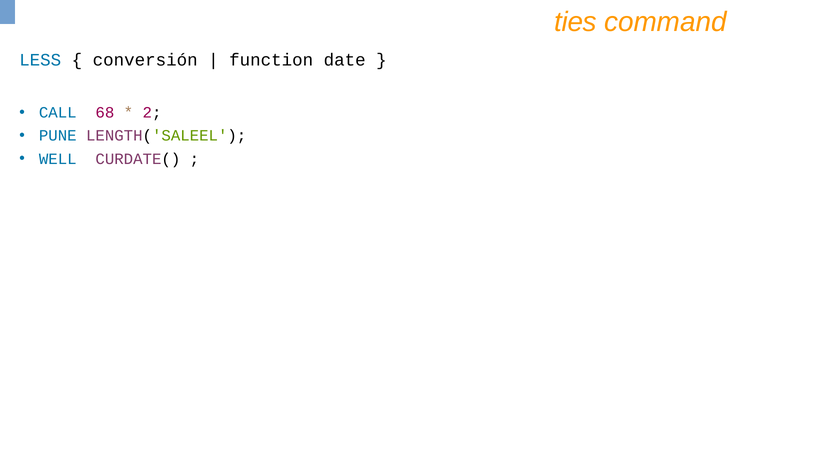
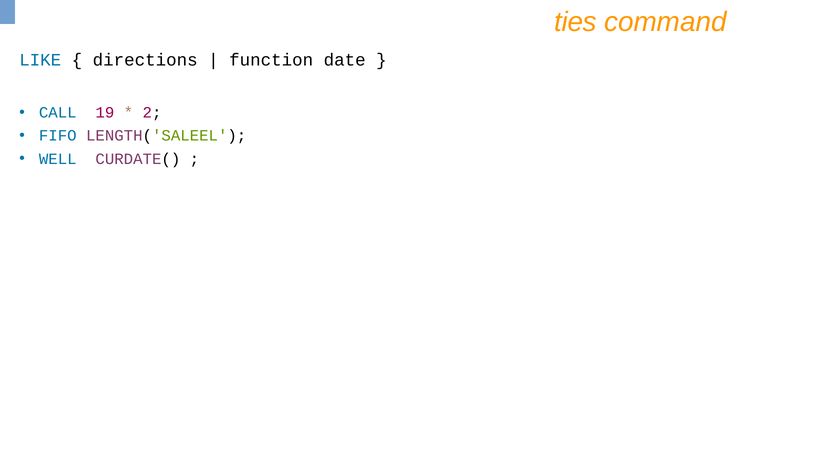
LESS: LESS -> LIKE
conversión: conversión -> directions
68: 68 -> 19
PUNE: PUNE -> FIFO
